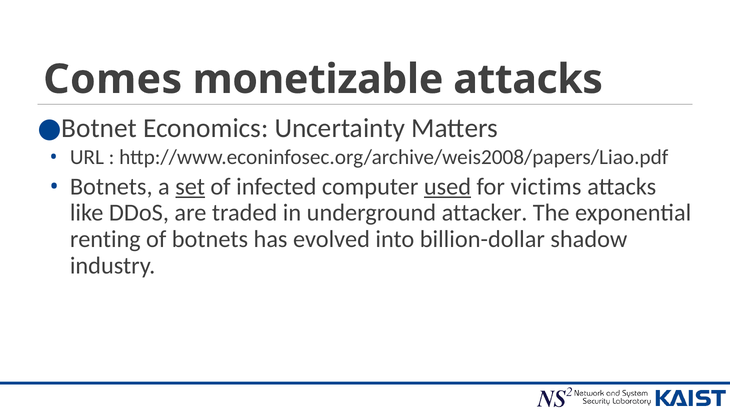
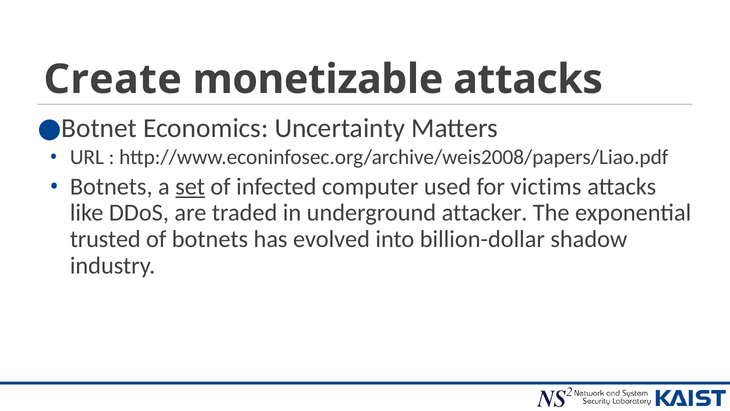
Comes: Comes -> Create
used underline: present -> none
renting: renting -> trusted
